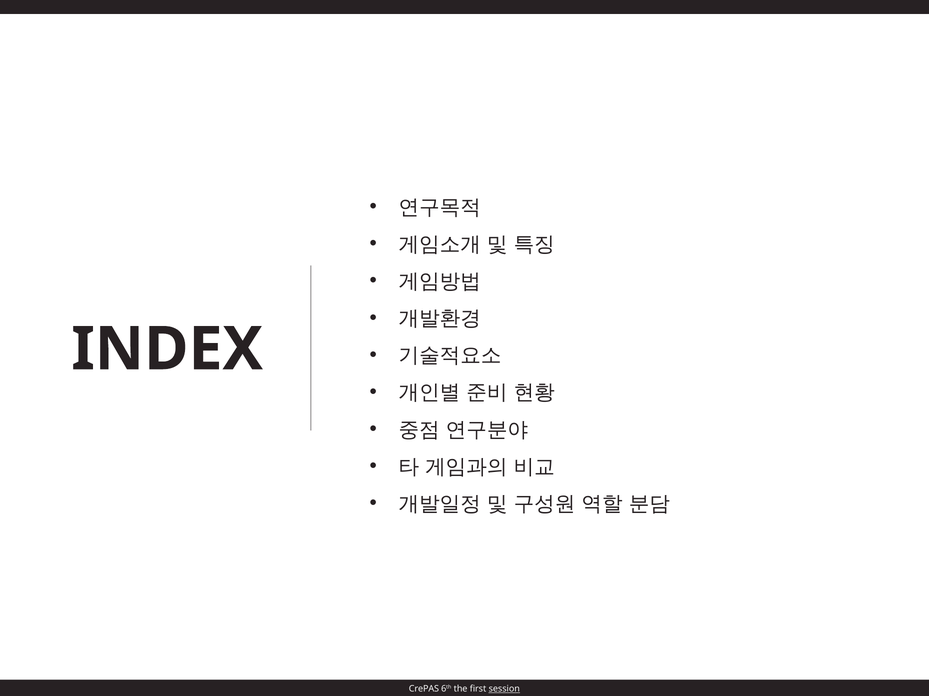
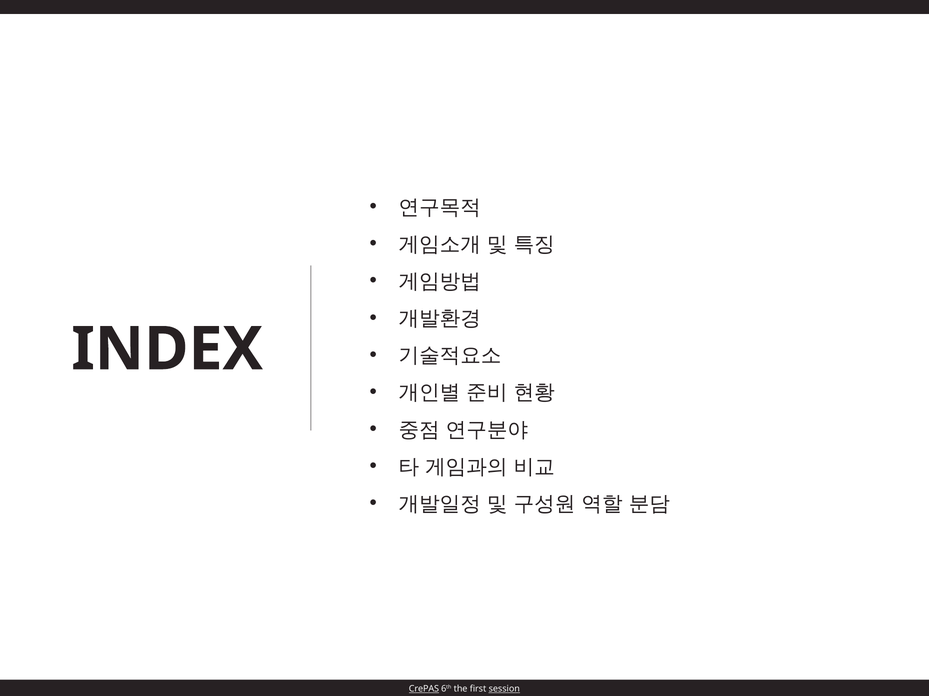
CrePAS underline: none -> present
